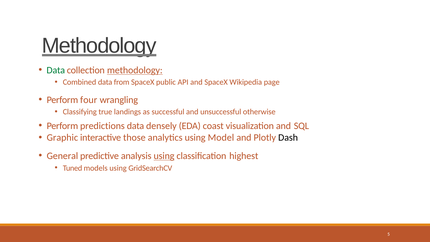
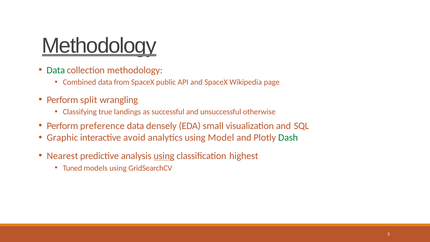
methodology at (135, 70) underline: present -> none
four: four -> split
predictions: predictions -> preference
coast: coast -> small
those: those -> avoid
Dash colour: black -> green
General: General -> Nearest
